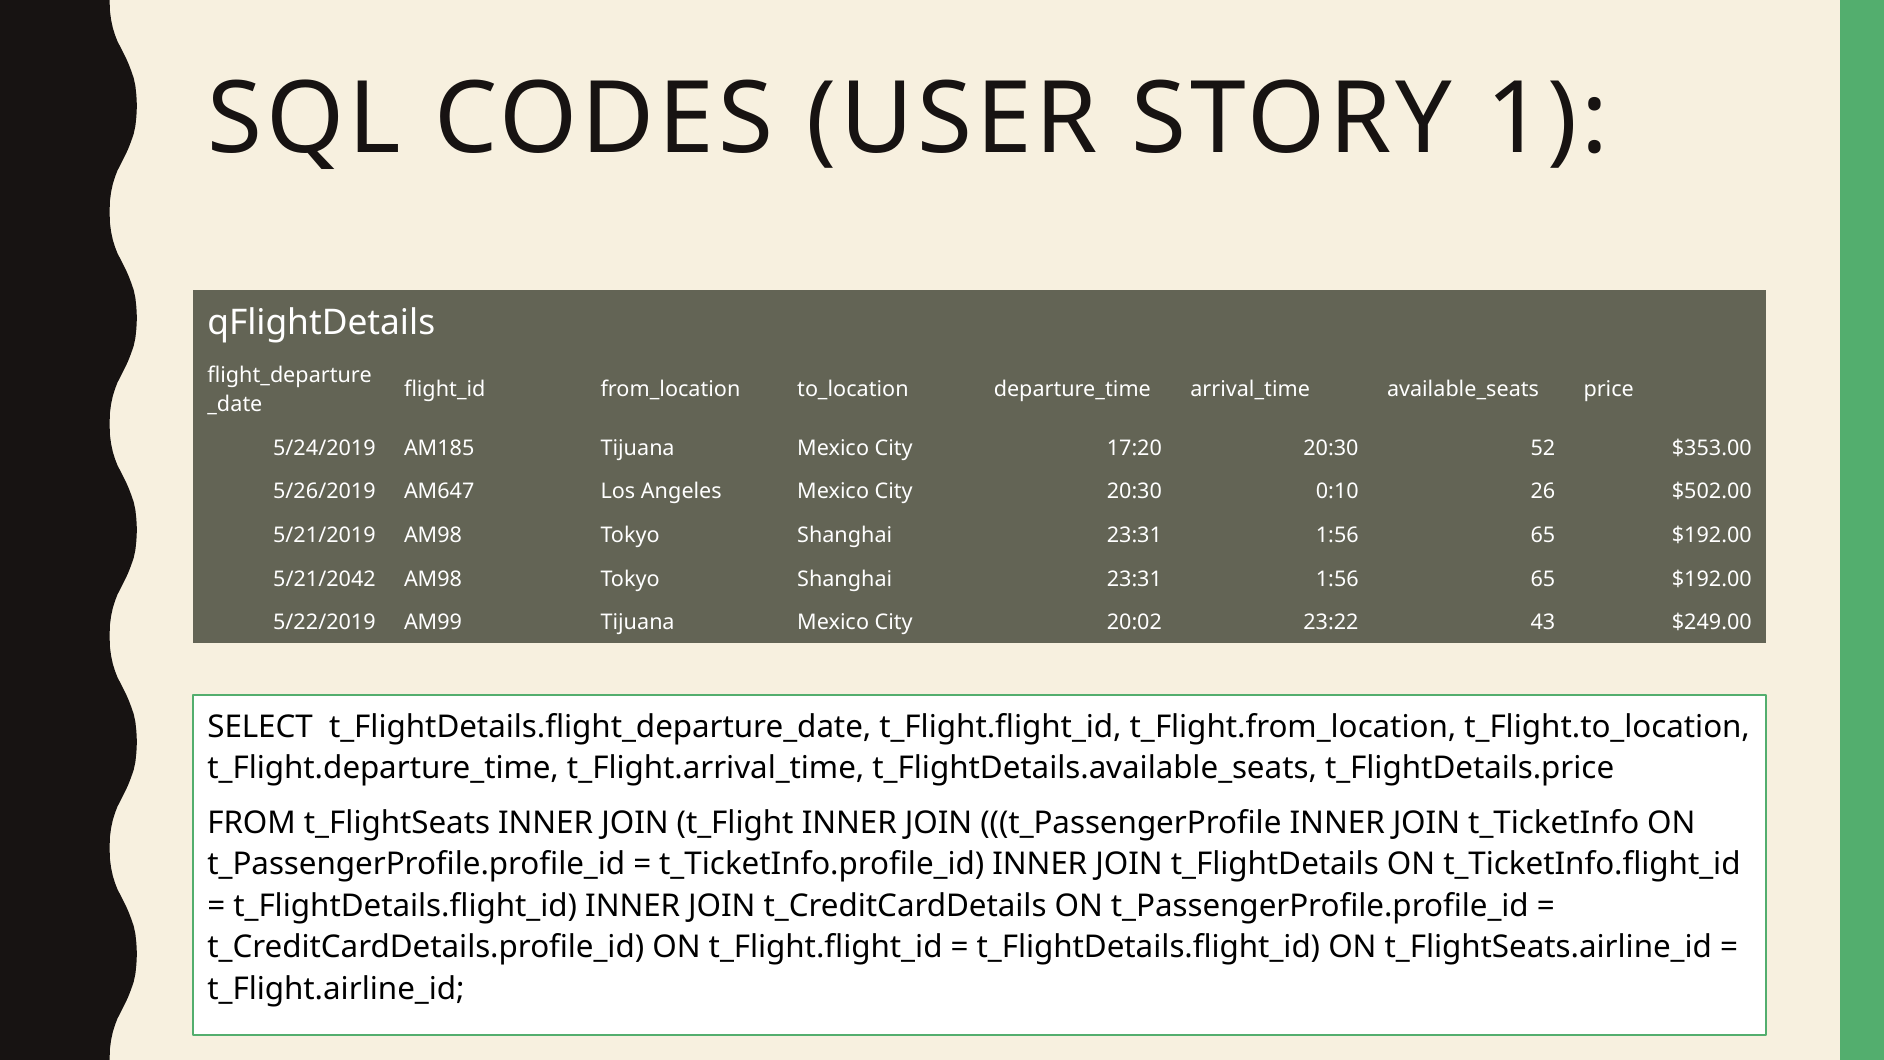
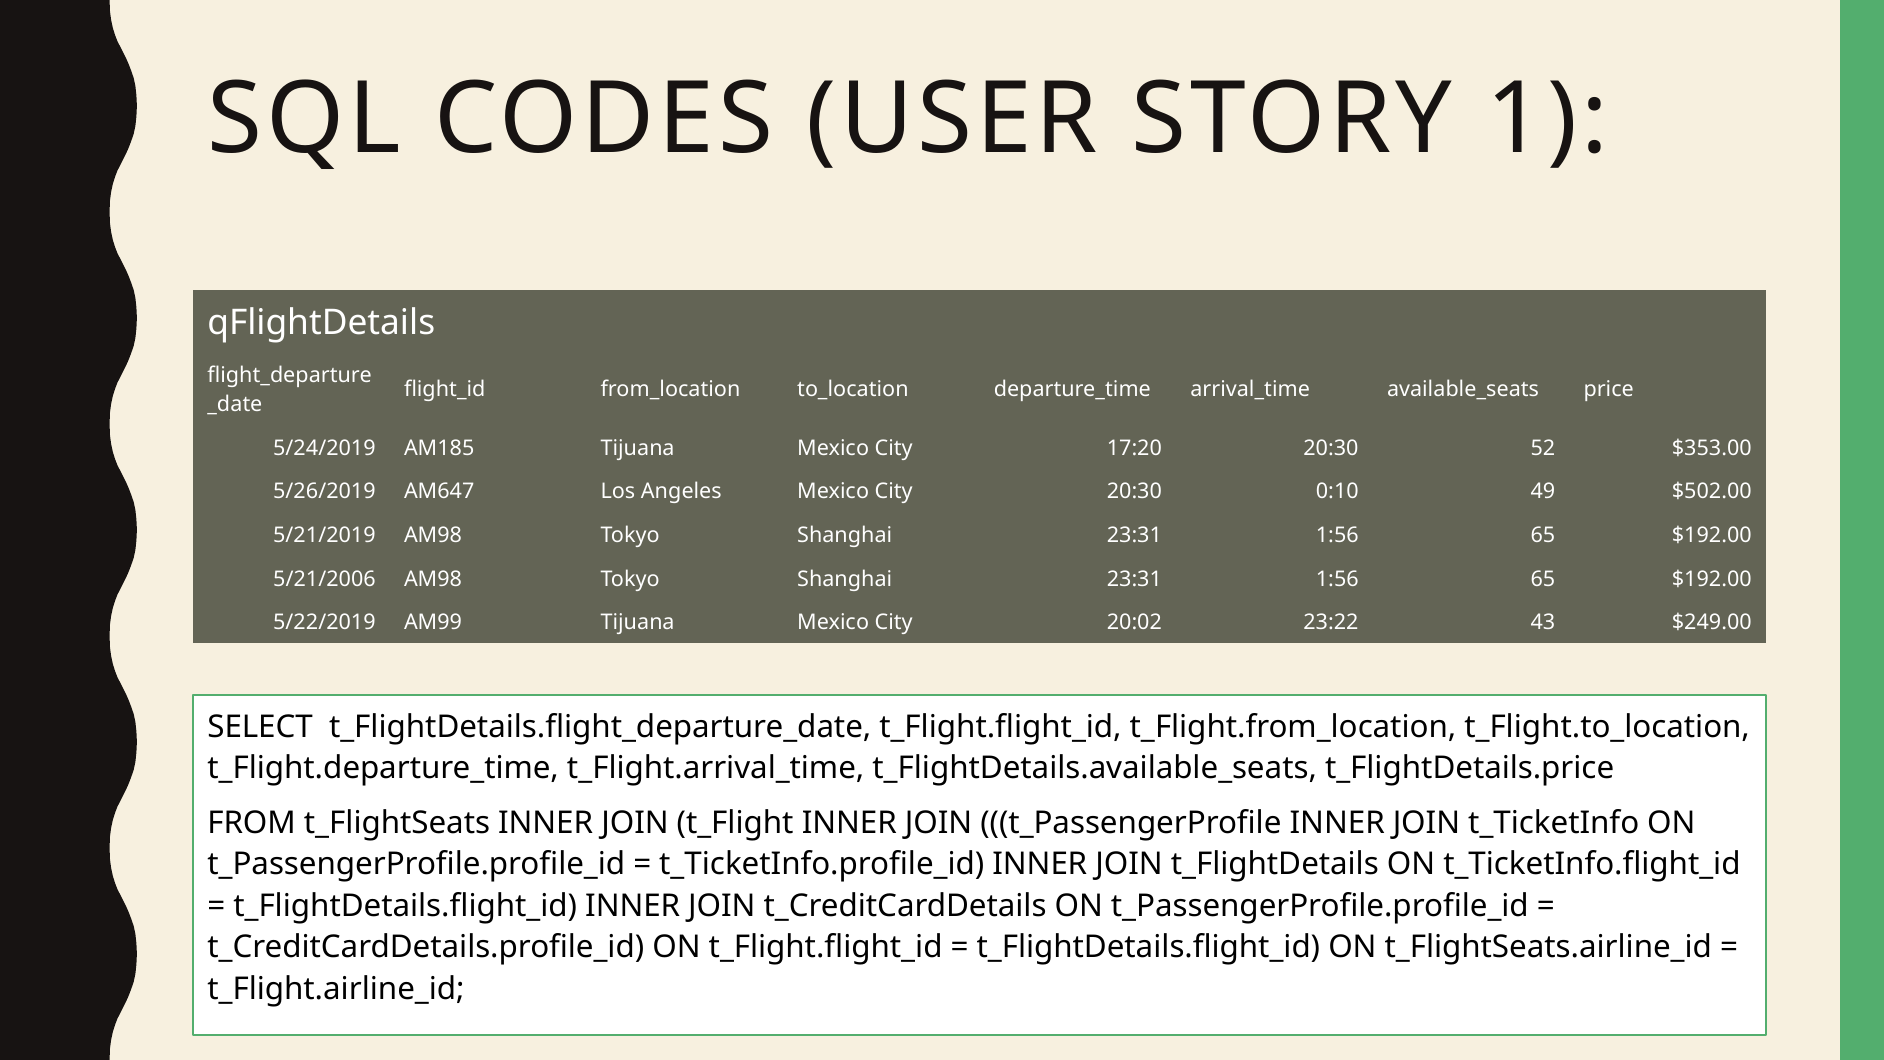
26: 26 -> 49
5/21/2042: 5/21/2042 -> 5/21/2006
